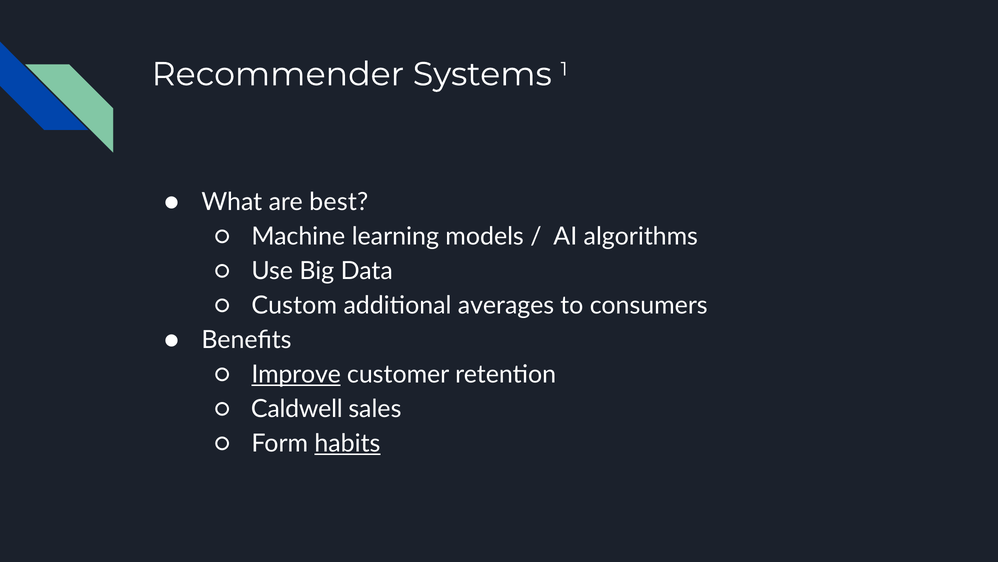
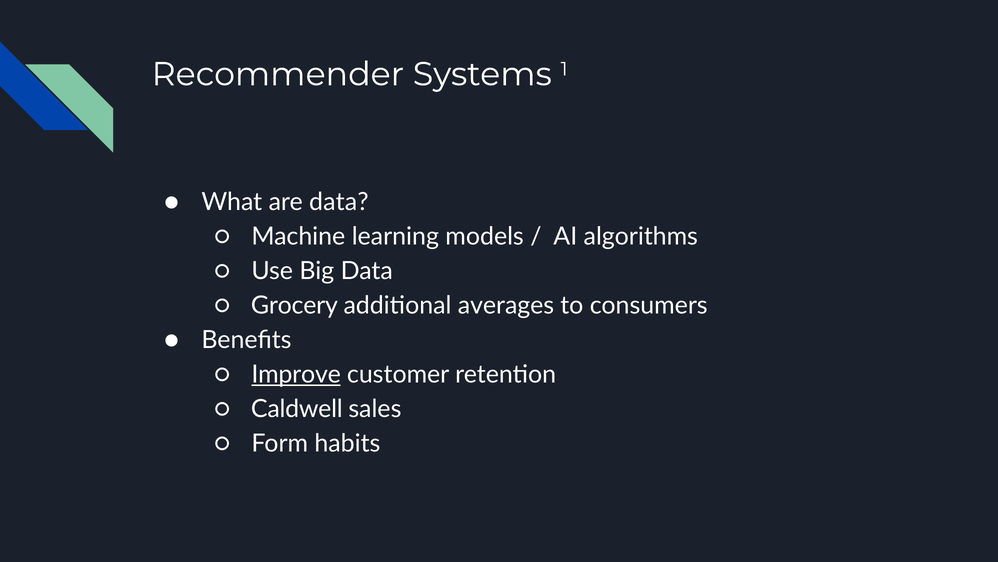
are best: best -> data
Custom: Custom -> Grocery
habits underline: present -> none
